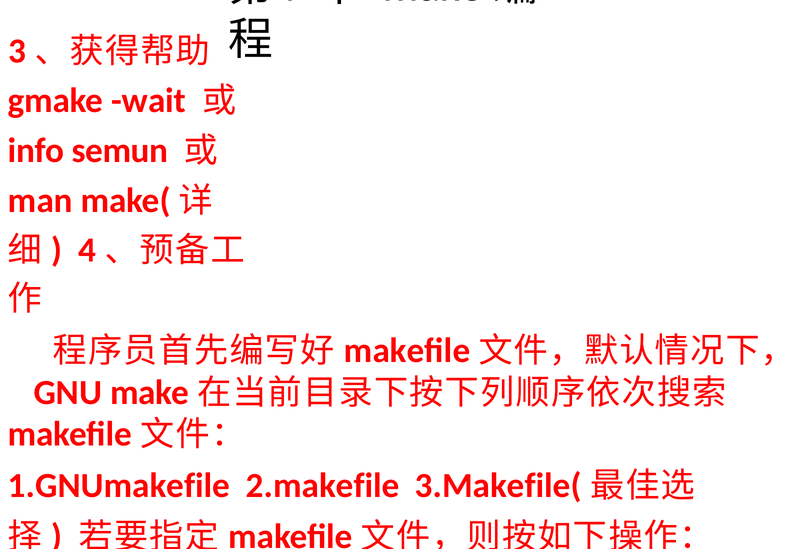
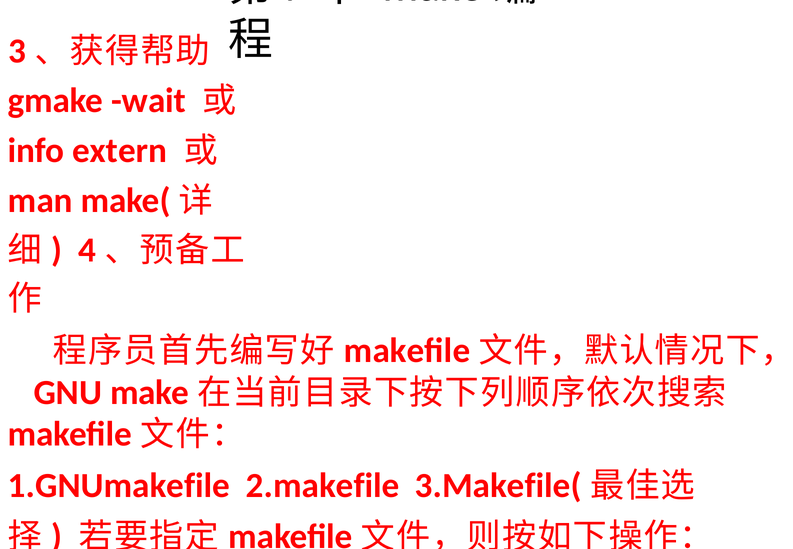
semun: semun -> extern
